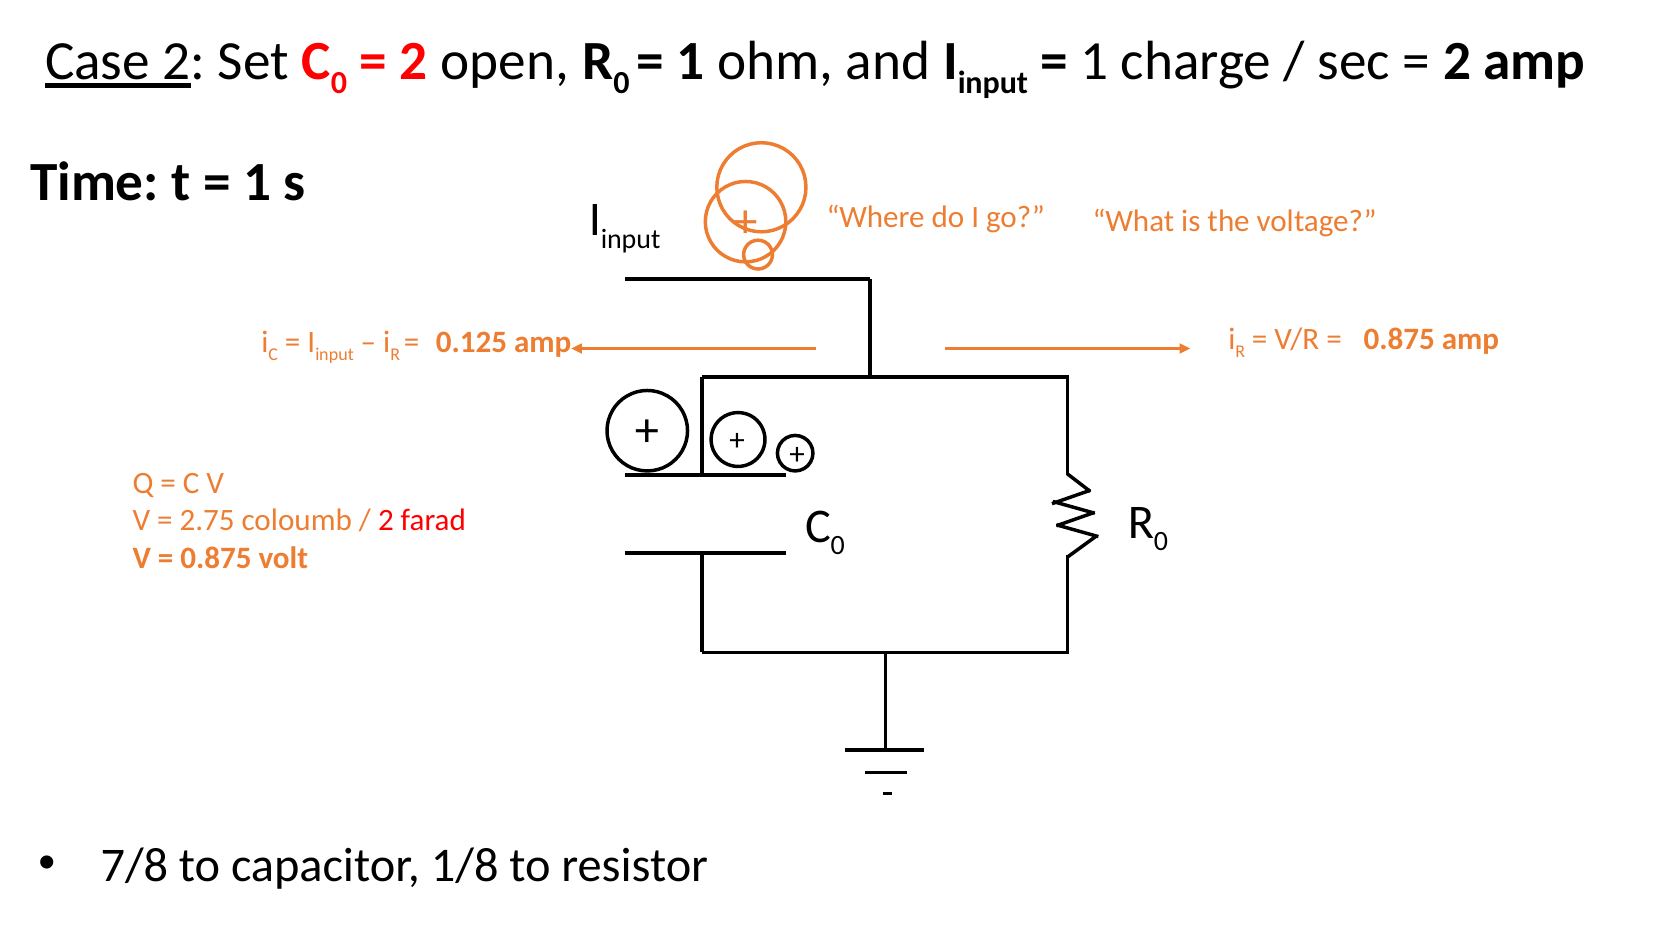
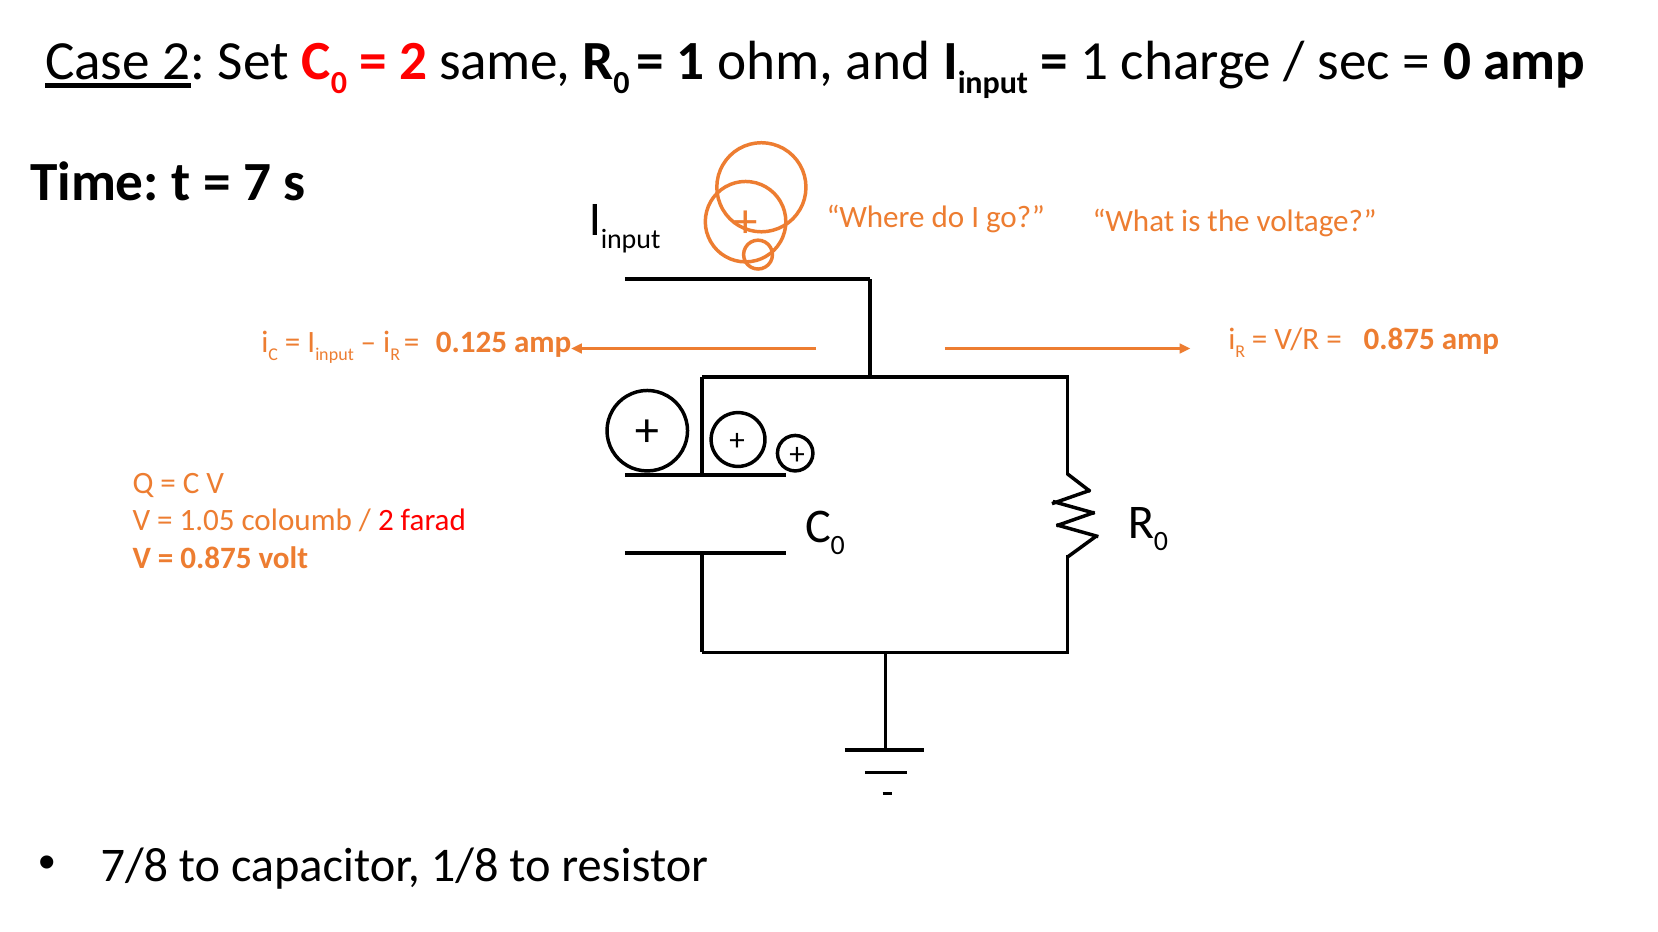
open: open -> same
2 at (1457, 61): 2 -> 0
1 at (257, 182): 1 -> 7
2.75: 2.75 -> 1.05
